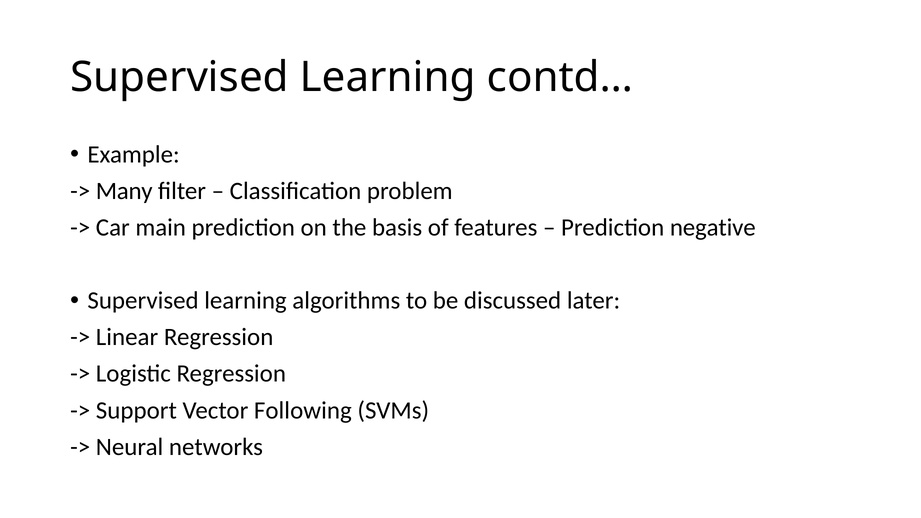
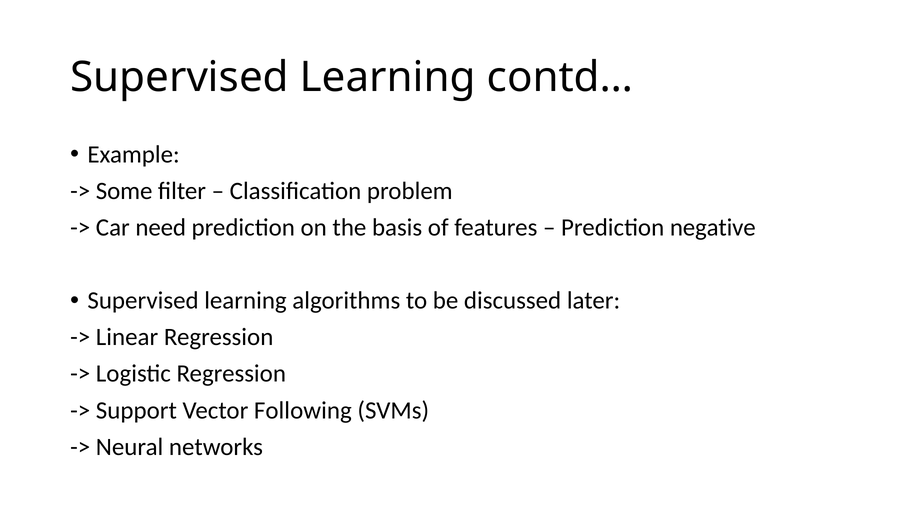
Many: Many -> Some
main: main -> need
